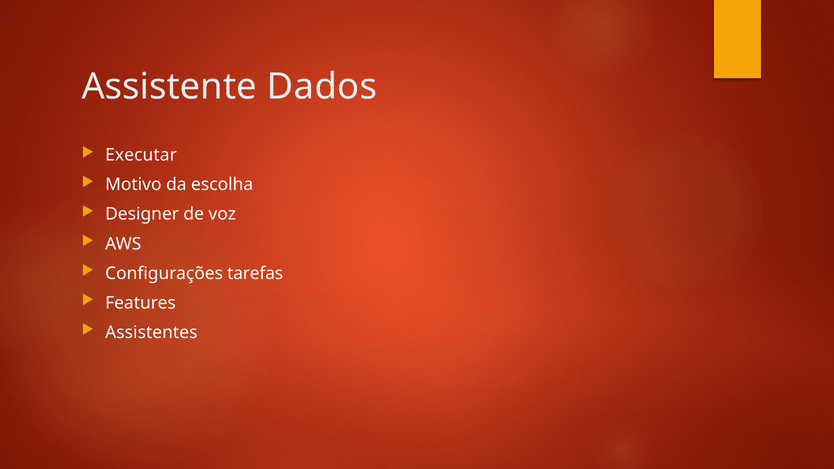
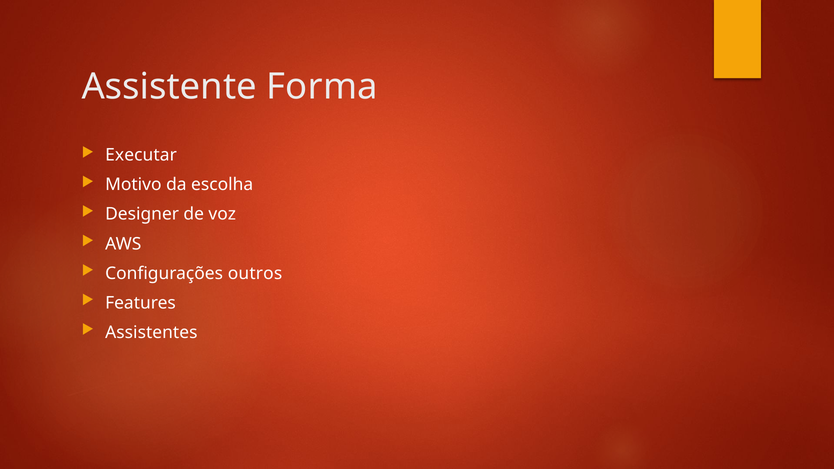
Dados: Dados -> Forma
tarefas: tarefas -> outros
